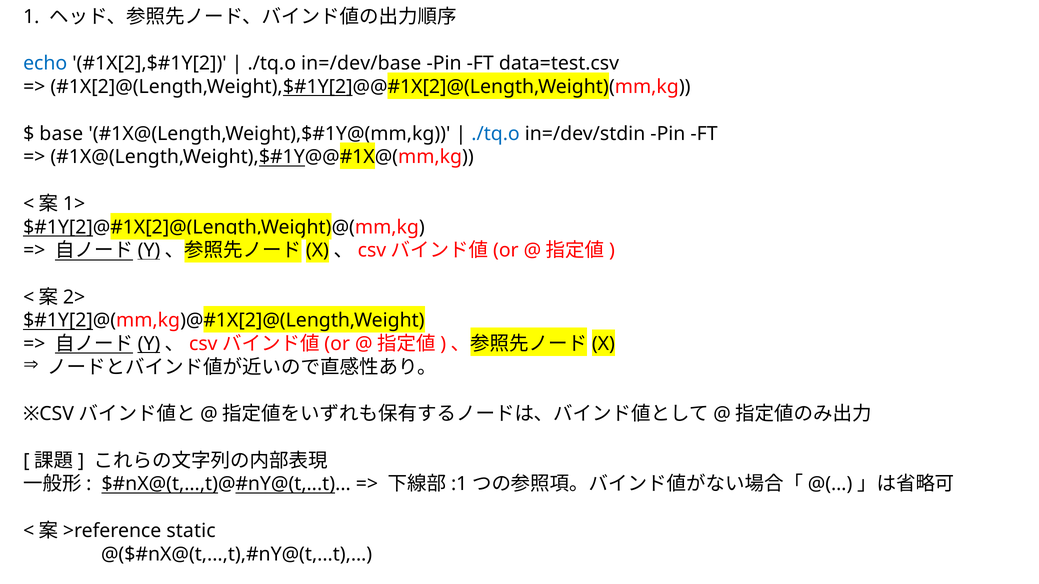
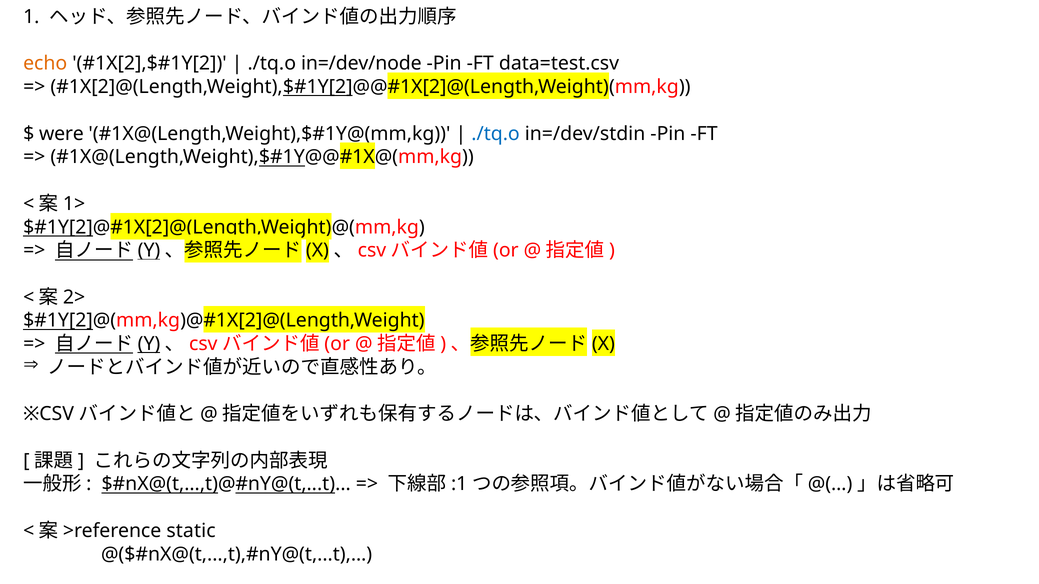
echo colour: blue -> orange
in=/dev/base: in=/dev/base -> in=/dev/node
base: base -> were
